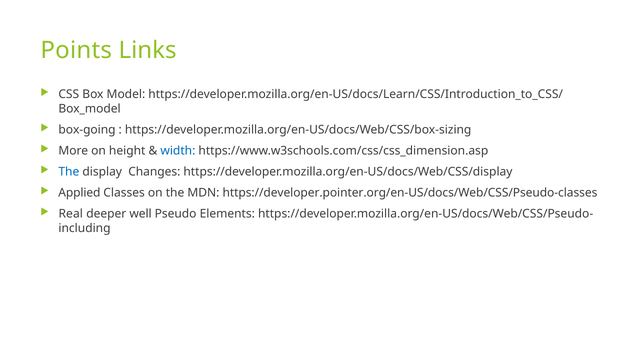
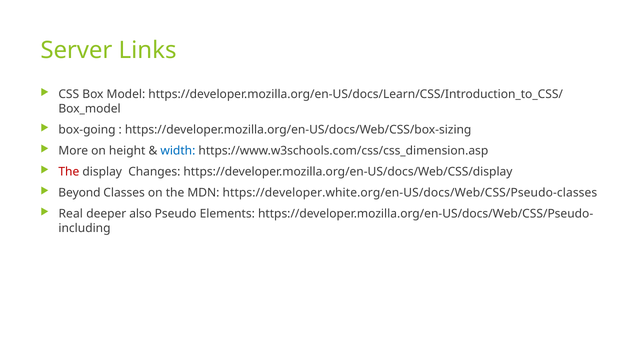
Points: Points -> Server
The at (69, 172) colour: blue -> red
Applied: Applied -> Beyond
https://developer.pointer.org/en-US/docs/Web/CSS/Pseudo-classes: https://developer.pointer.org/en-US/docs/Web/CSS/Pseudo-classes -> https://developer.white.org/en-US/docs/Web/CSS/Pseudo-classes
well: well -> also
